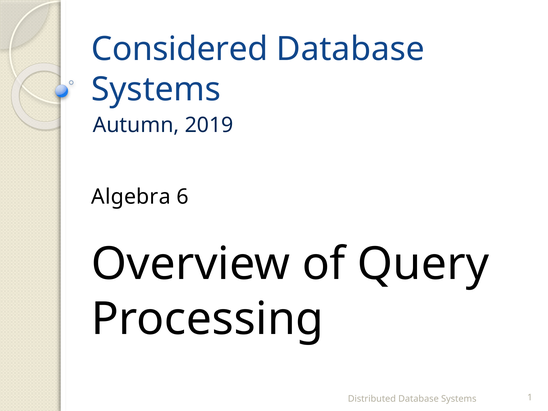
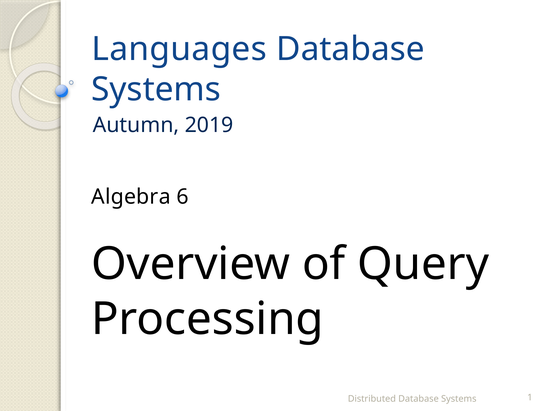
Considered: Considered -> Languages
